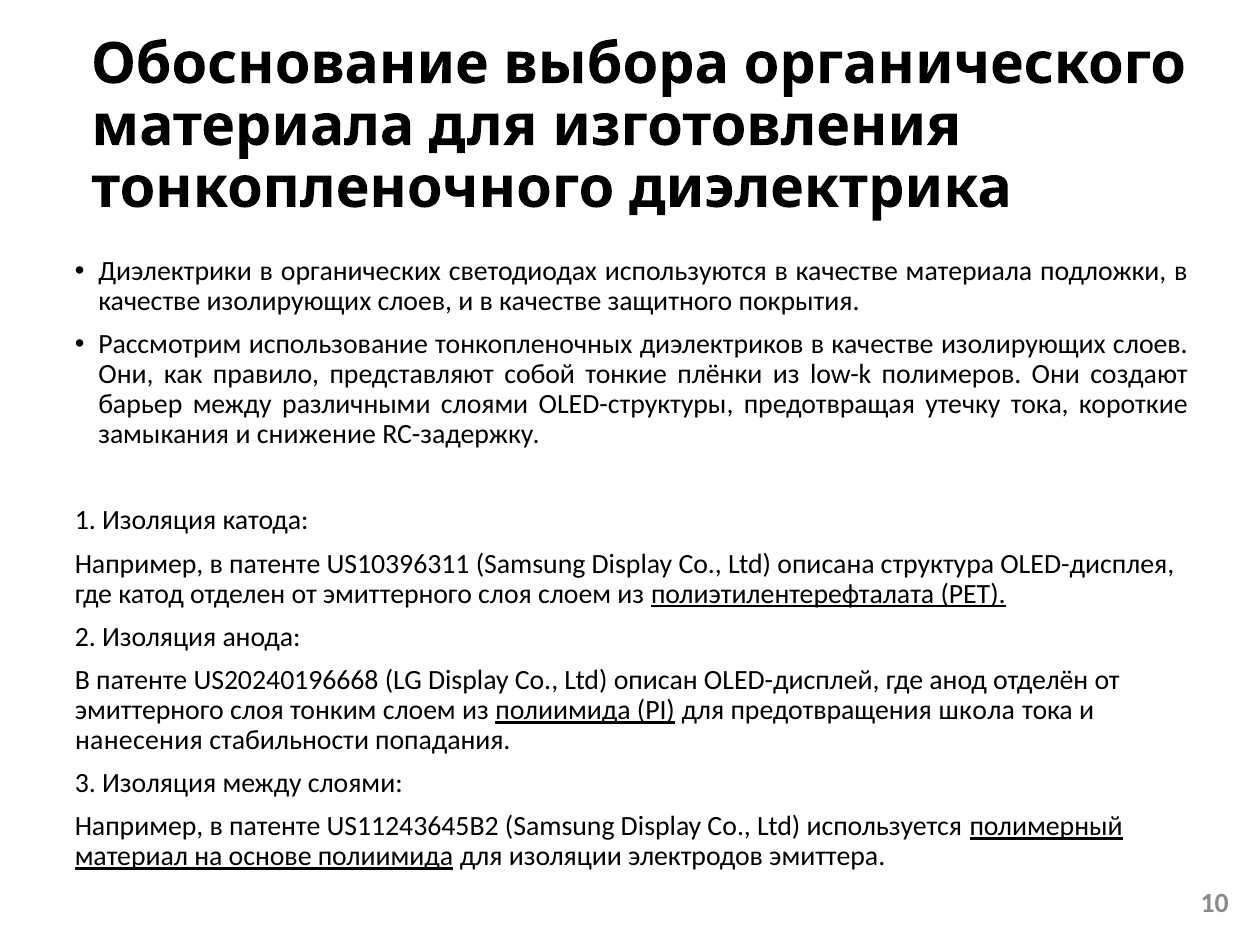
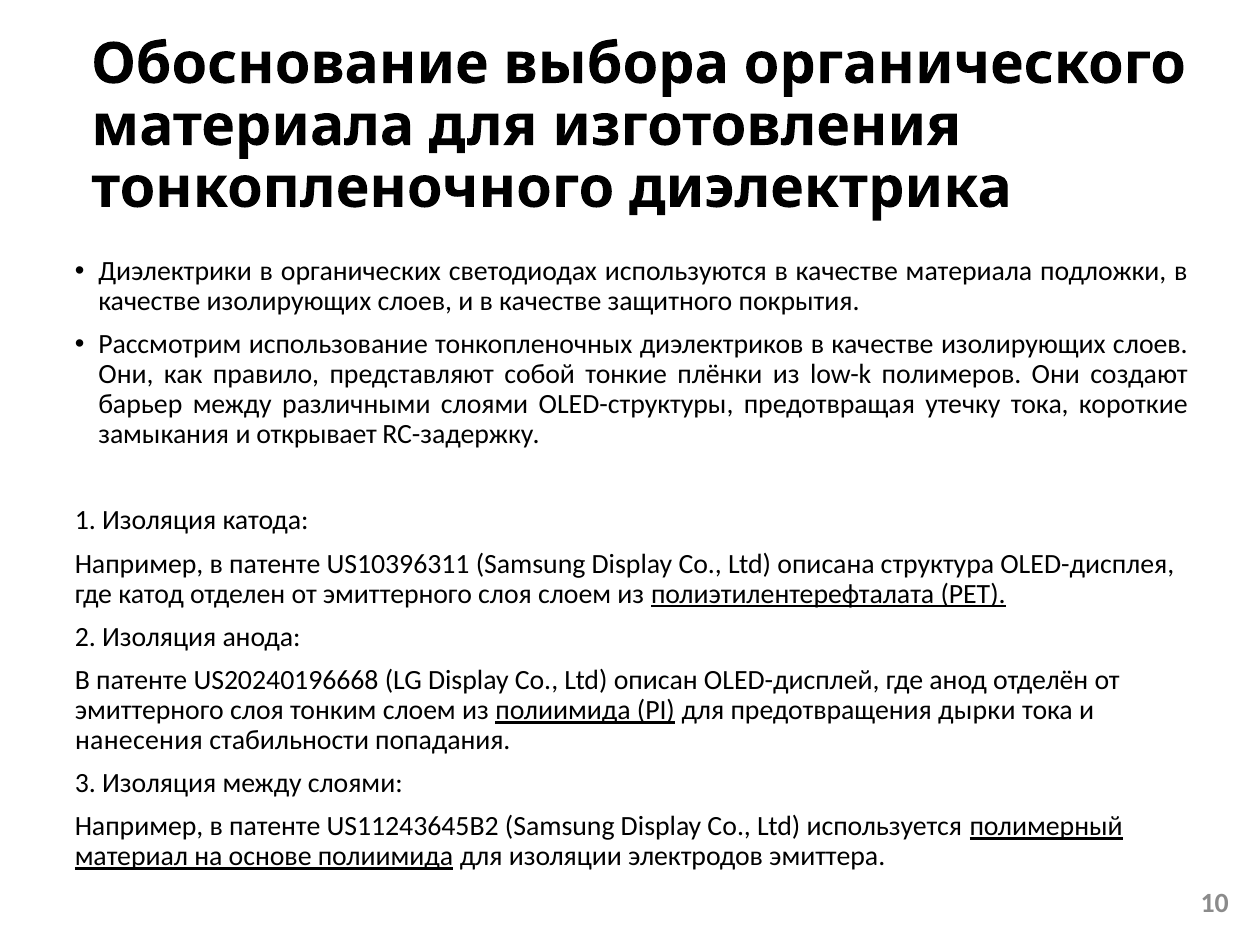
снижение: снижение -> открывает
школа: школа -> дырки
